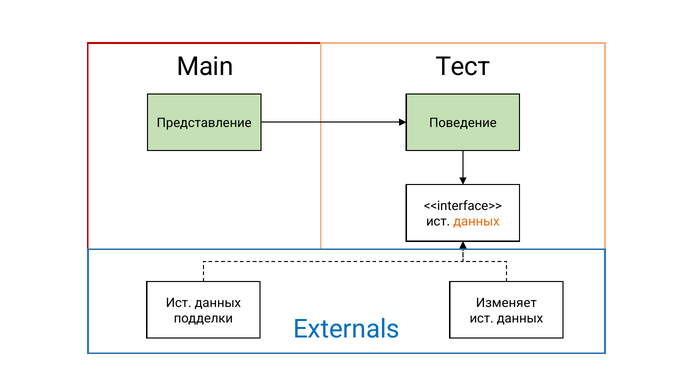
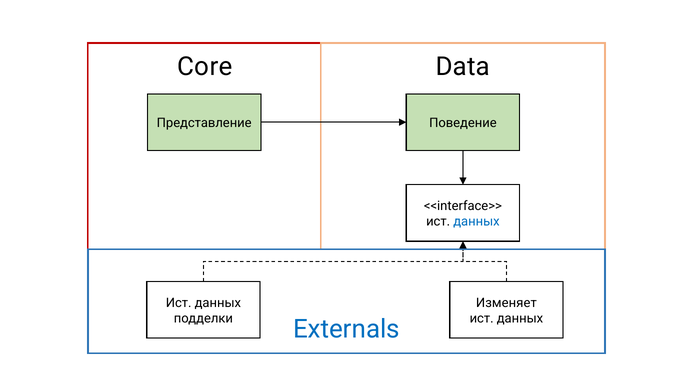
Main: Main -> Core
Тест: Тест -> Data
данных at (476, 222) colour: orange -> blue
